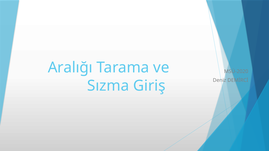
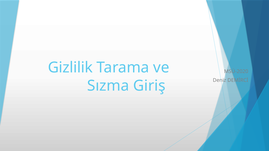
Aralığı: Aralığı -> Gizlilik
